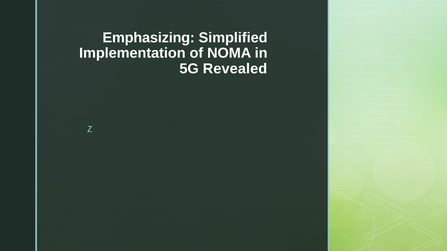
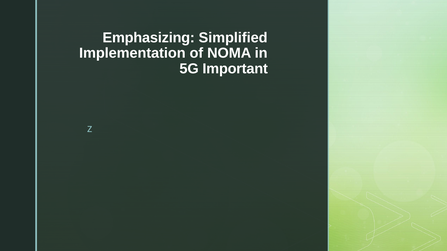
Revealed: Revealed -> Important
